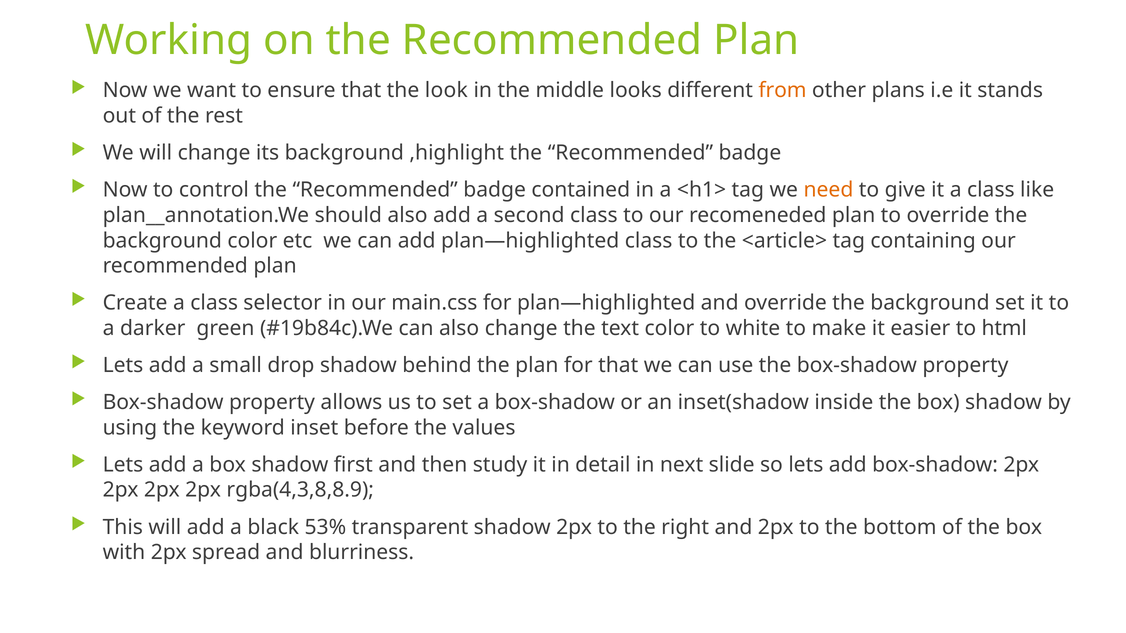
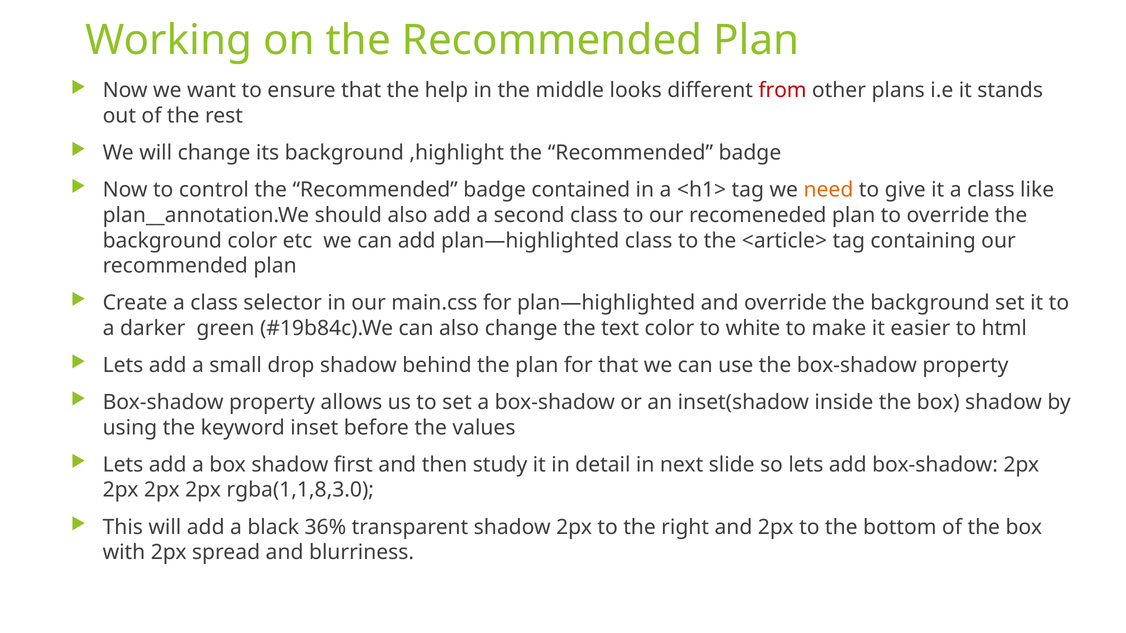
look: look -> help
from colour: orange -> red
rgba(4,3,8,8.9: rgba(4,3,8,8.9 -> rgba(1,1,8,3.0
53%: 53% -> 36%
